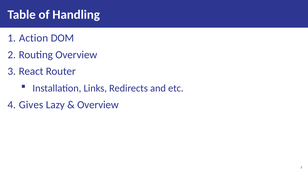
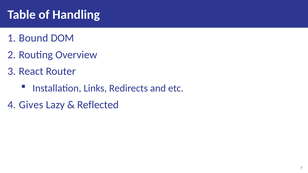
Action: Action -> Bound
Overview at (98, 105): Overview -> Reflected
